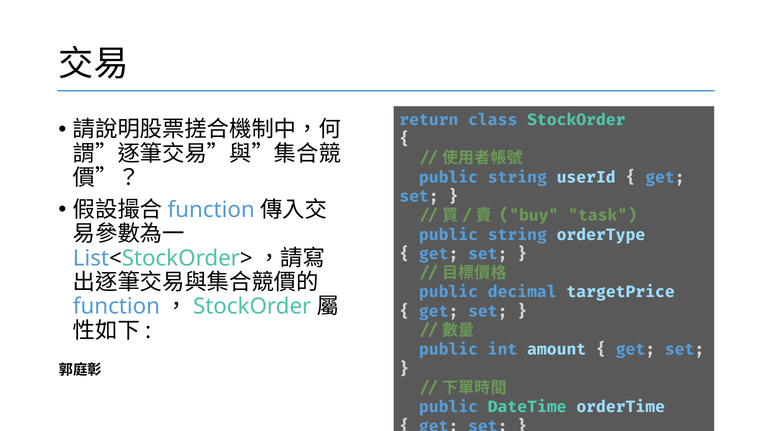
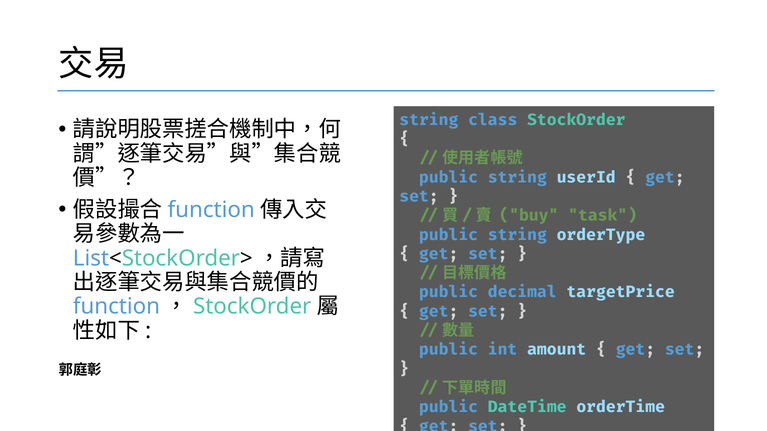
return at (429, 120): return -> string
